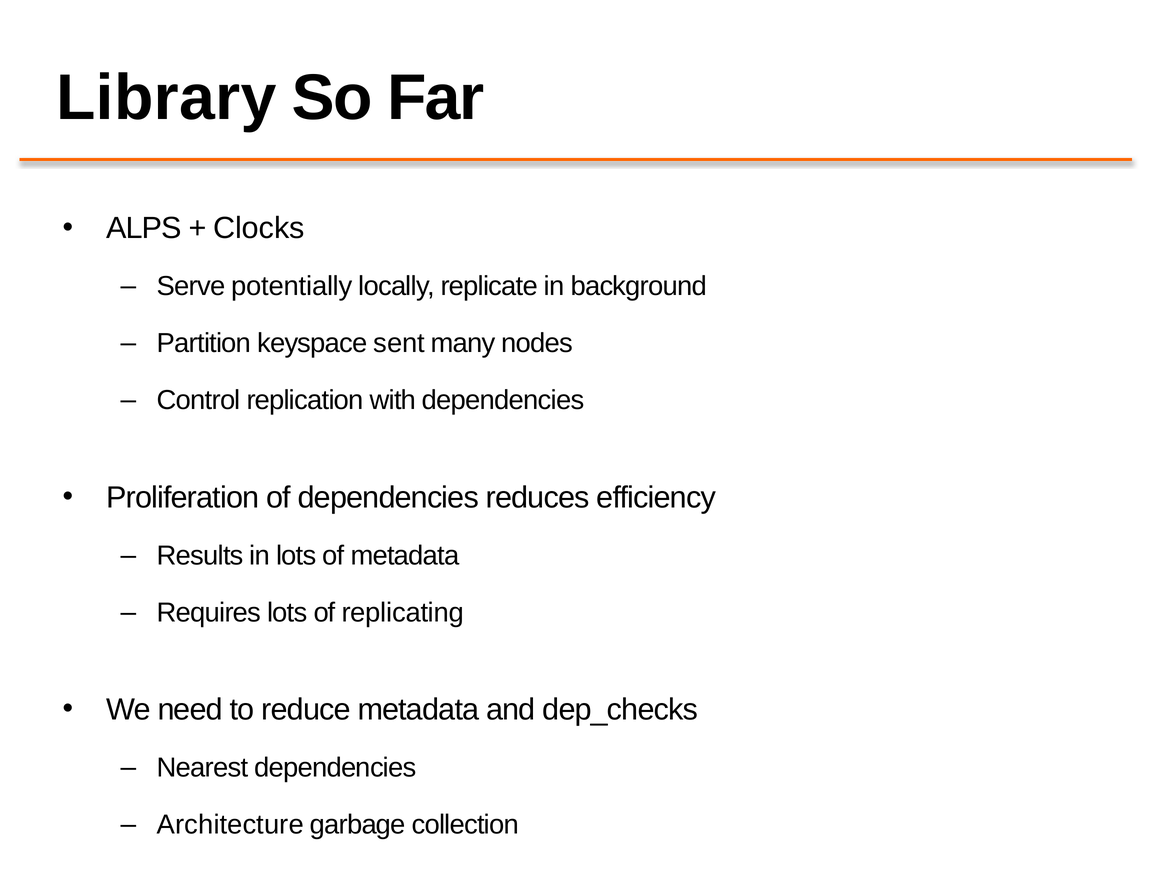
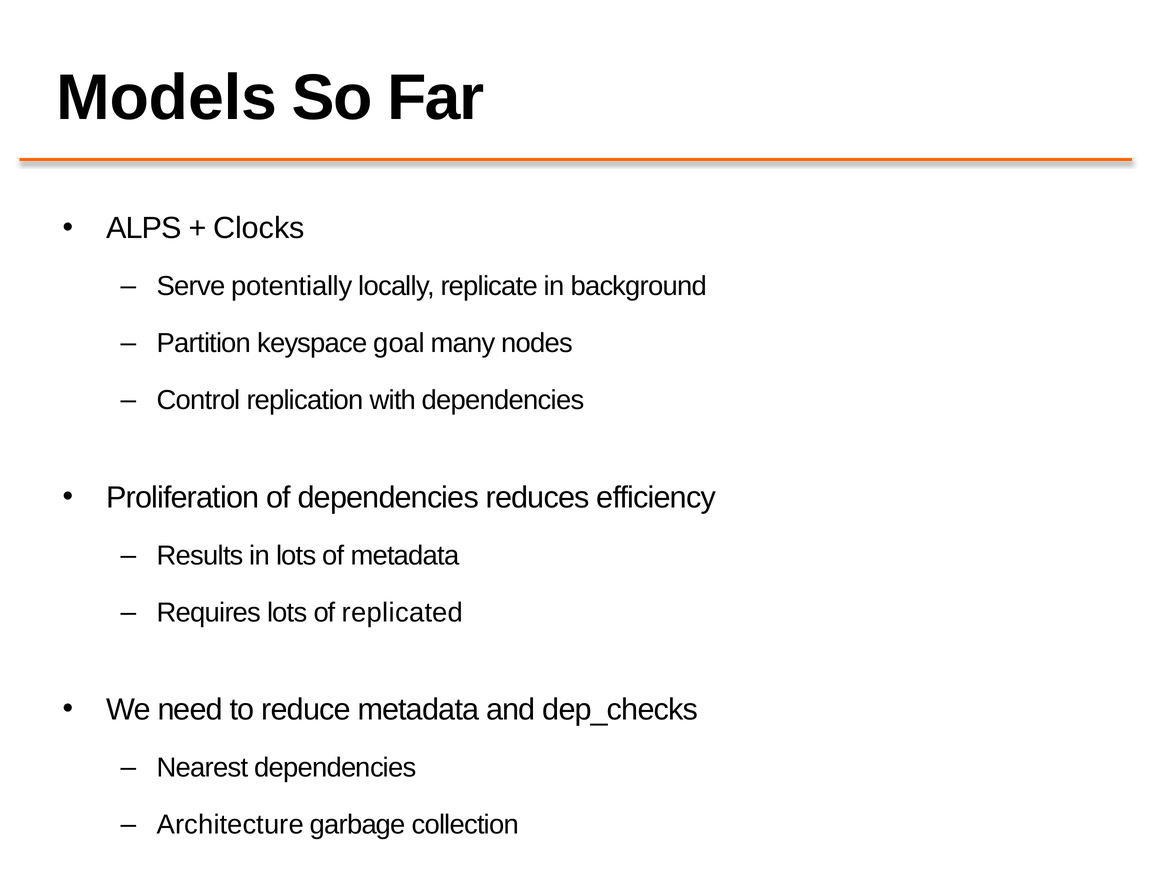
Library: Library -> Models
sent: sent -> goal
replicating: replicating -> replicated
